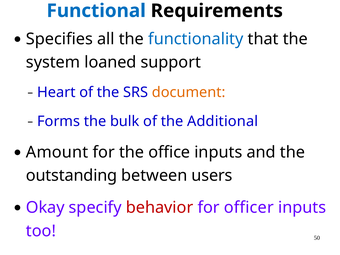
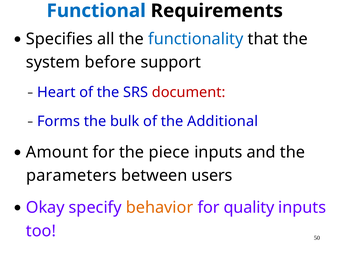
loaned: loaned -> before
document colour: orange -> red
office: office -> piece
outstanding: outstanding -> parameters
behavior colour: red -> orange
officer: officer -> quality
